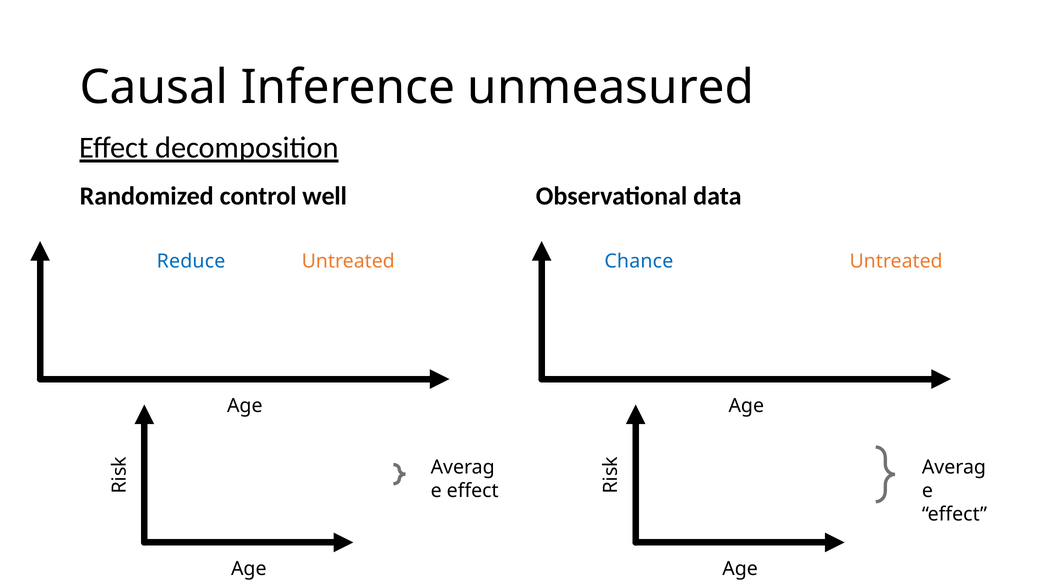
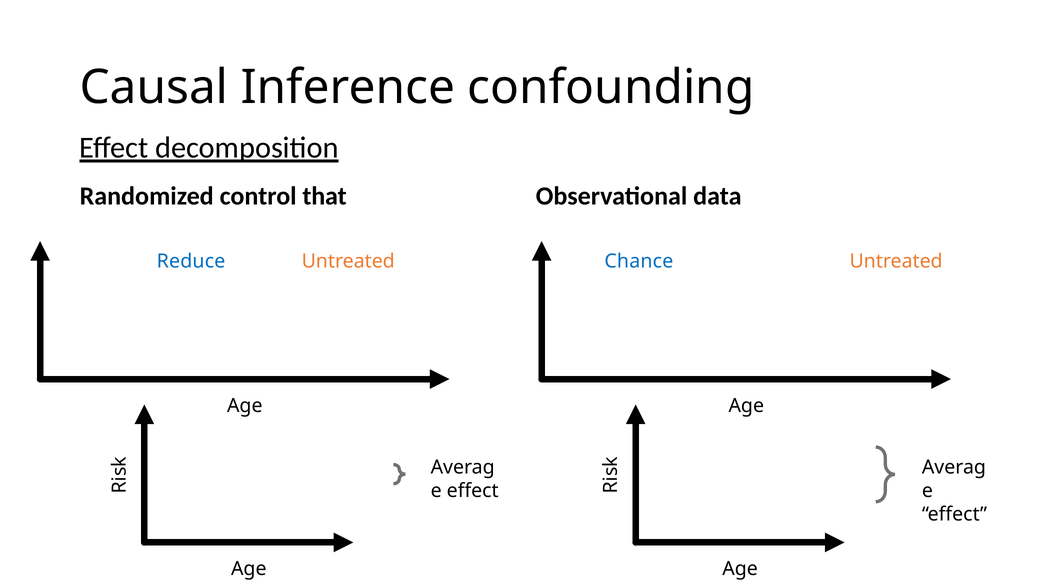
unmeasured: unmeasured -> confounding
well: well -> that
